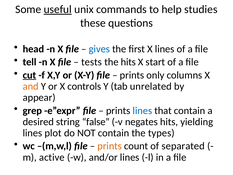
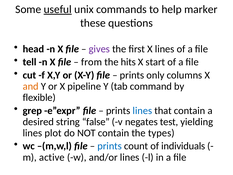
studies: studies -> marker
gives colour: blue -> purple
tests: tests -> from
cut underline: present -> none
controls: controls -> pipeline
unrelated: unrelated -> command
appear: appear -> flexible
negates hits: hits -> test
prints at (110, 146) colour: orange -> blue
separated: separated -> individuals
